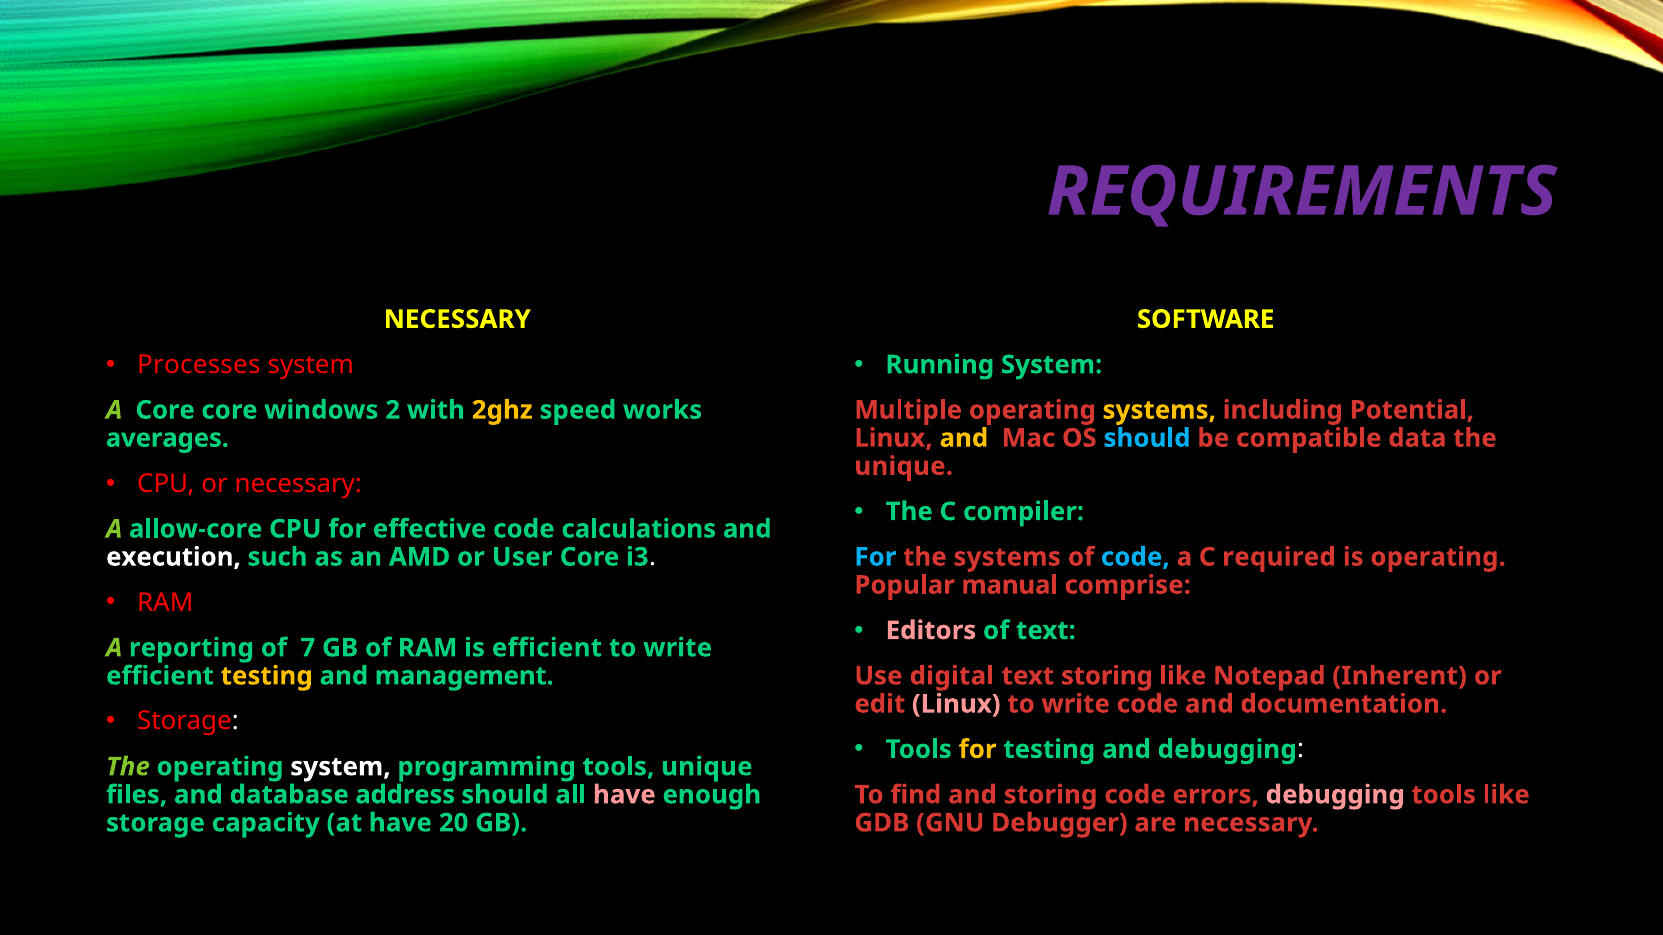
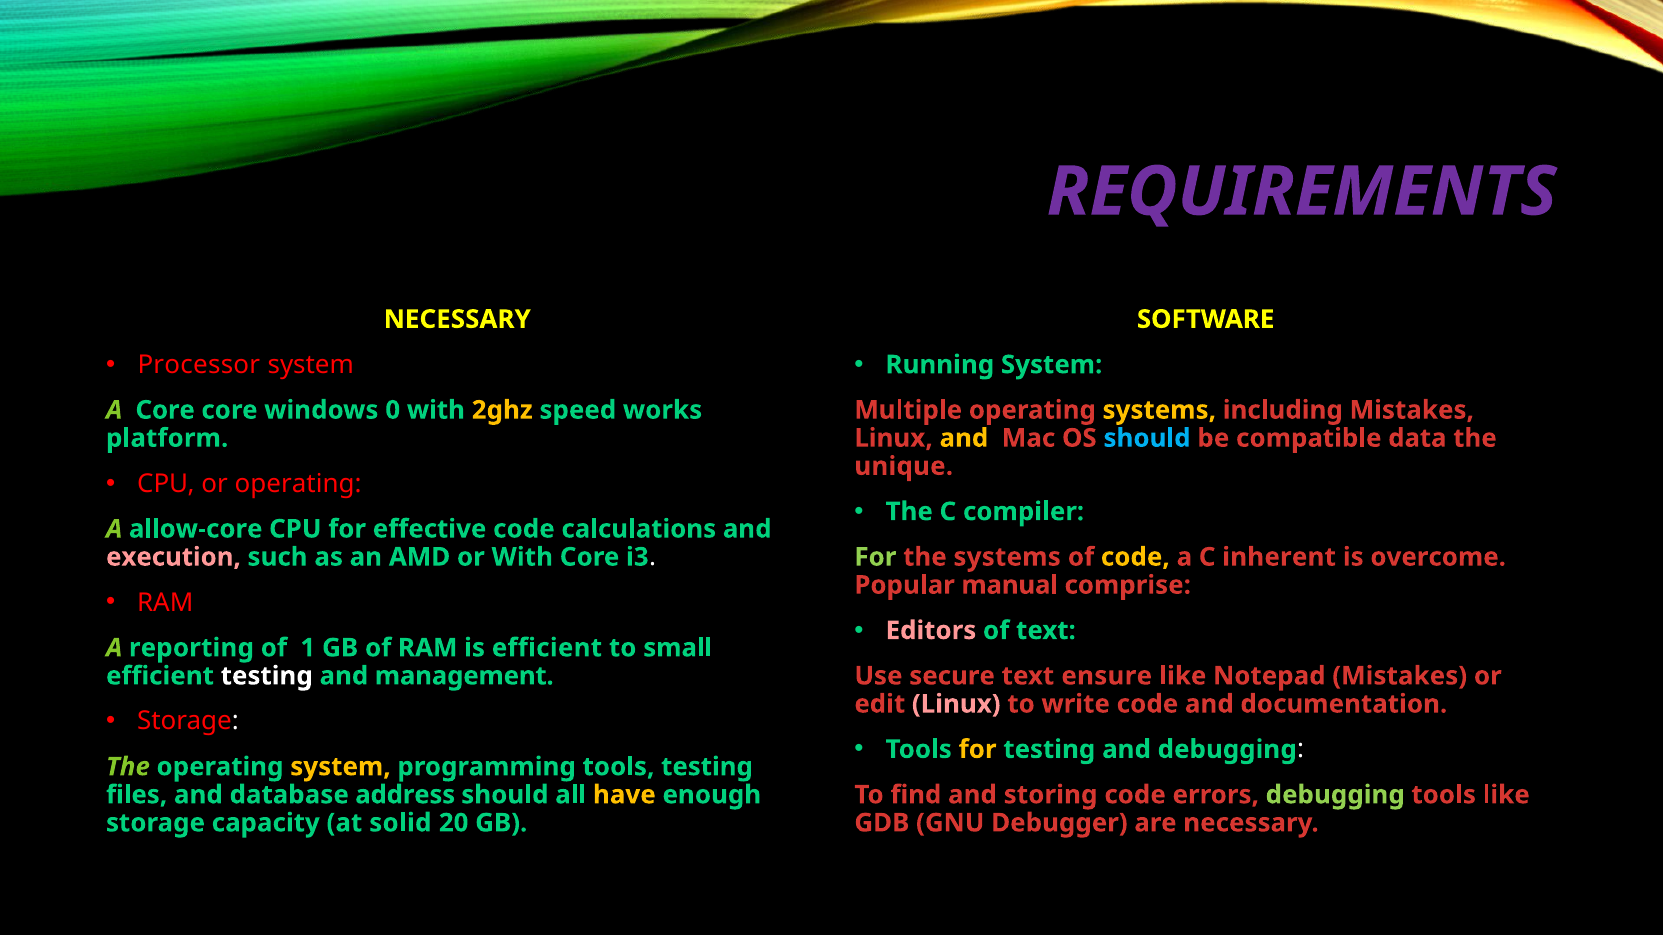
Processes: Processes -> Processor
2: 2 -> 0
including Potential: Potential -> Mistakes
averages: averages -> platform
or necessary: necessary -> operating
execution colour: white -> pink
or User: User -> With
For at (875, 557) colour: light blue -> light green
code at (1135, 557) colour: light blue -> yellow
required: required -> inherent
is operating: operating -> overcome
7: 7 -> 1
write at (678, 648): write -> small
testing at (267, 676) colour: yellow -> white
digital: digital -> secure
text storing: storing -> ensure
Notepad Inherent: Inherent -> Mistakes
system at (340, 767) colour: white -> yellow
tools unique: unique -> testing
have at (624, 795) colour: pink -> yellow
debugging at (1335, 795) colour: pink -> light green
at have: have -> solid
